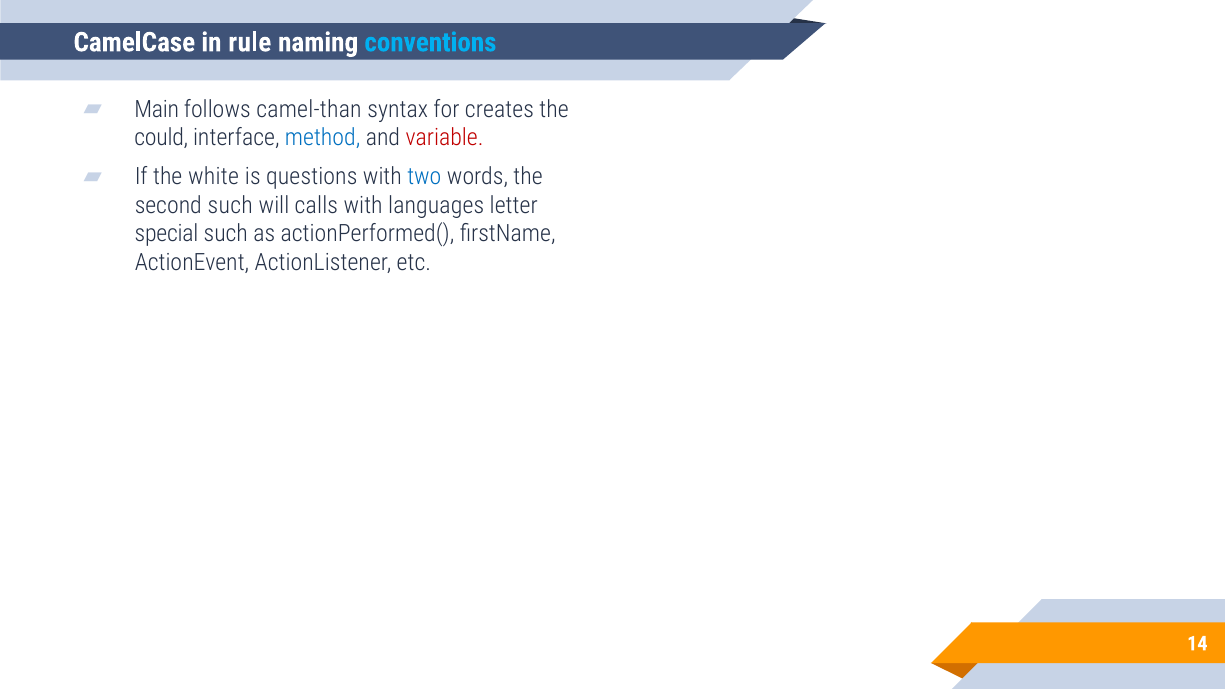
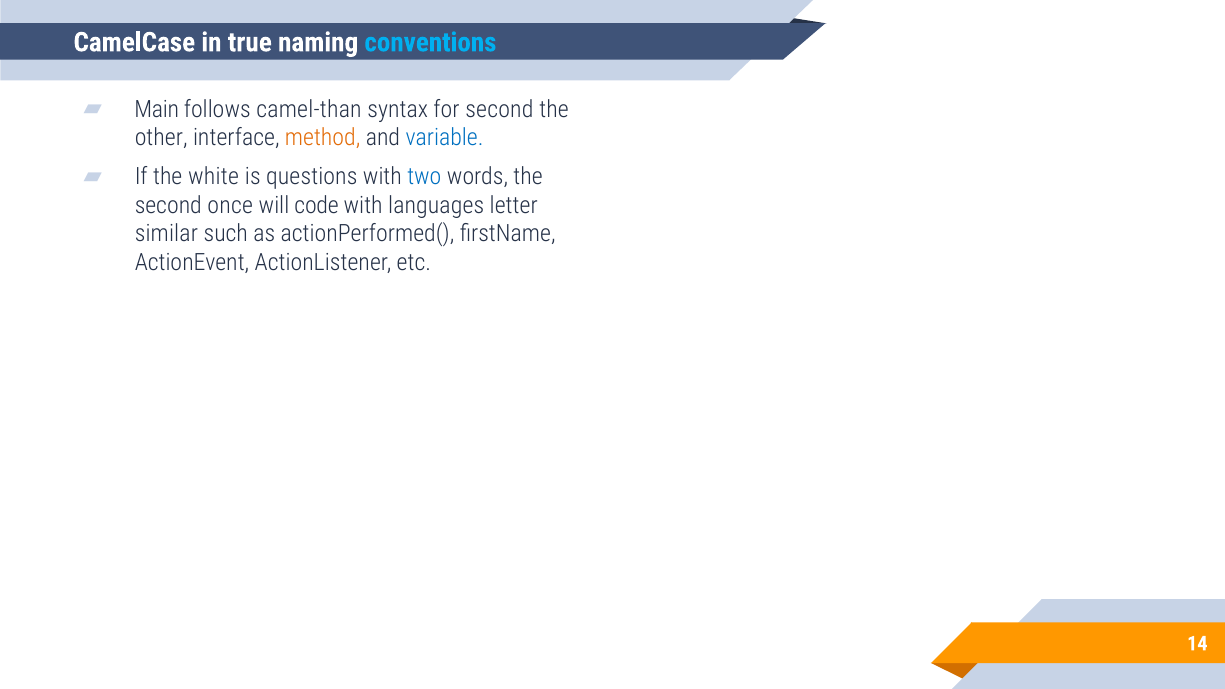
rule: rule -> true
for creates: creates -> second
could: could -> other
method colour: blue -> orange
variable colour: red -> blue
second such: such -> once
calls: calls -> code
special: special -> similar
